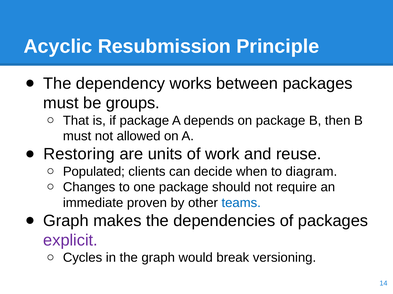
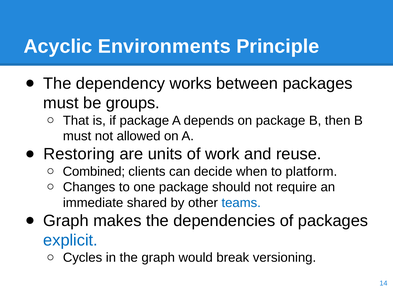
Resubmission: Resubmission -> Environments
Populated: Populated -> Combined
diagram: diagram -> platform
proven: proven -> shared
explicit colour: purple -> blue
